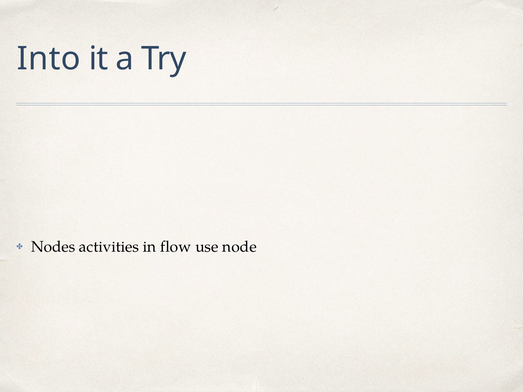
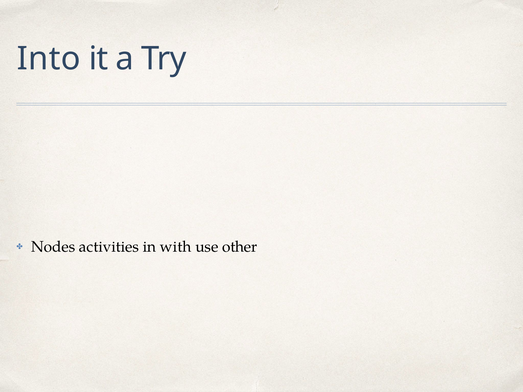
flow: flow -> with
node: node -> other
